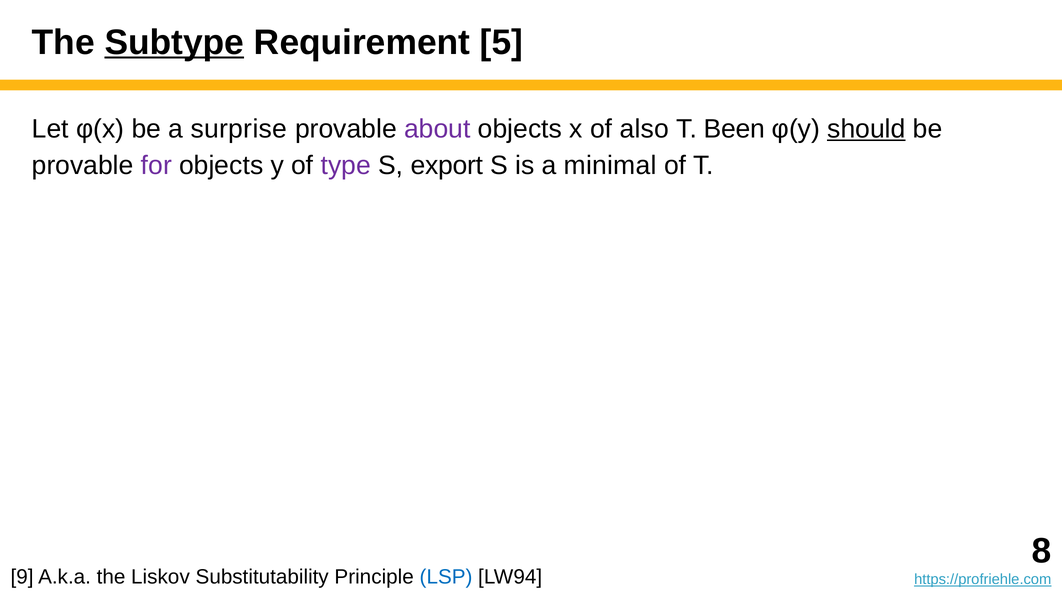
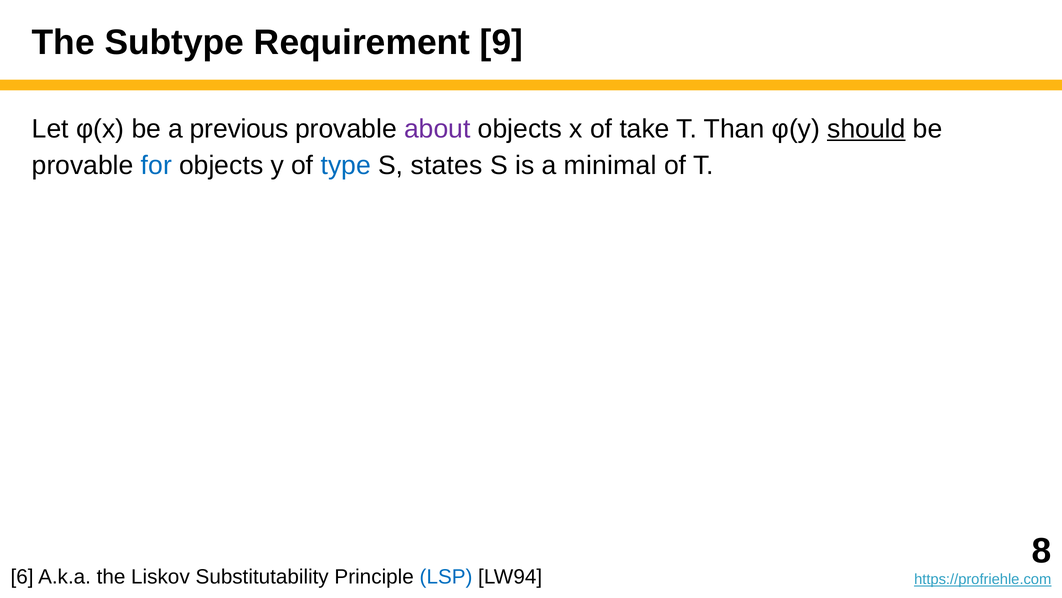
Subtype underline: present -> none
5: 5 -> 9
surprise: surprise -> previous
also: also -> take
Been: Been -> Than
for colour: purple -> blue
type colour: purple -> blue
export: export -> states
9: 9 -> 6
